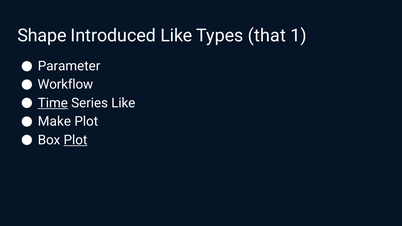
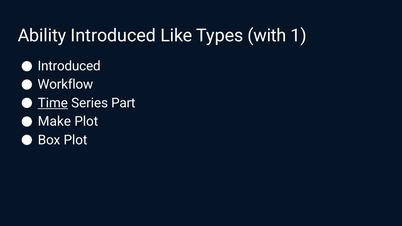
Shape: Shape -> Ability
that: that -> with
Parameter at (69, 66): Parameter -> Introduced
Series Like: Like -> Part
Plot at (75, 140) underline: present -> none
